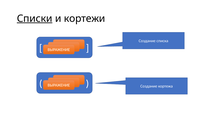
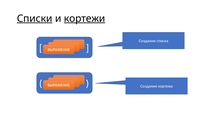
кортежи underline: none -> present
